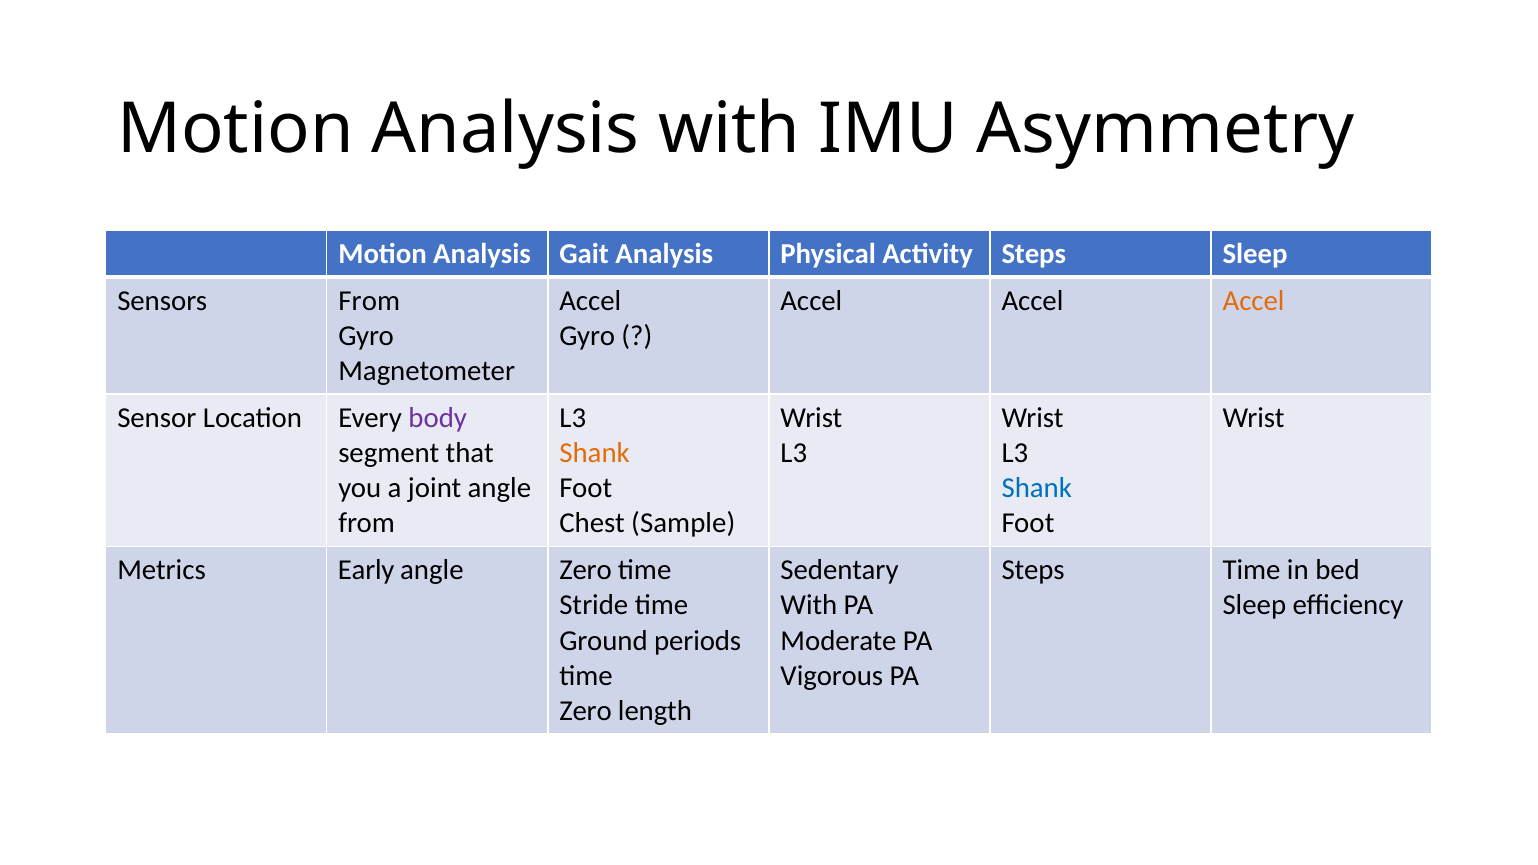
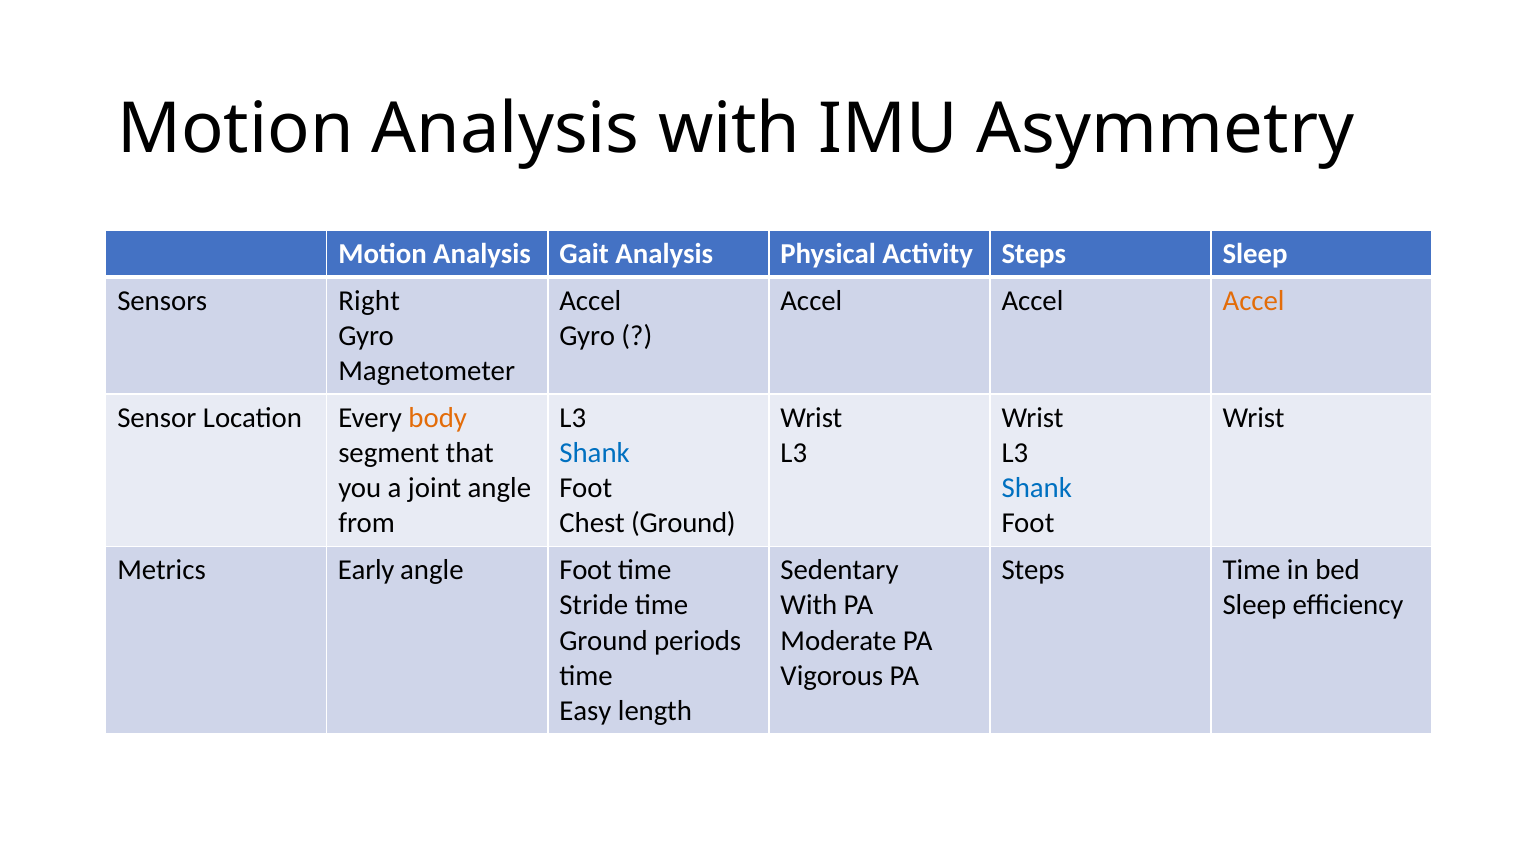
Sensors From: From -> Right
body colour: purple -> orange
Shank at (595, 453) colour: orange -> blue
Chest Sample: Sample -> Ground
angle Zero: Zero -> Foot
Zero at (586, 711): Zero -> Easy
